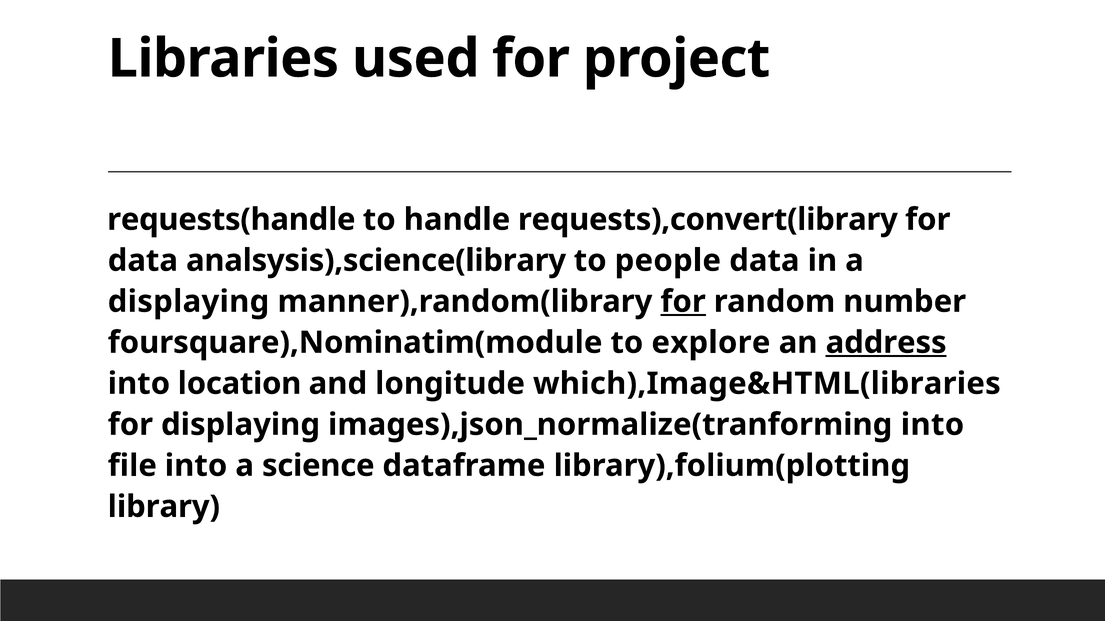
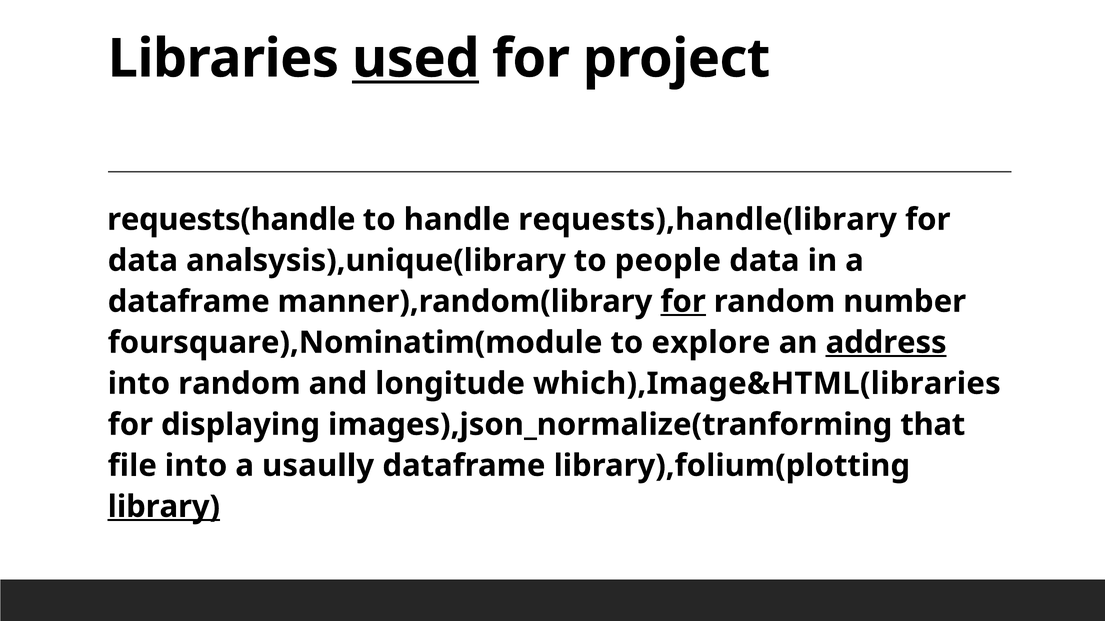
used underline: none -> present
requests),convert(library: requests),convert(library -> requests),handle(library
analsysis),science(library: analsysis),science(library -> analsysis),unique(library
displaying at (189, 302): displaying -> dataframe
into location: location -> random
images),json_normalize(tranforming into: into -> that
science: science -> usaully
library underline: none -> present
